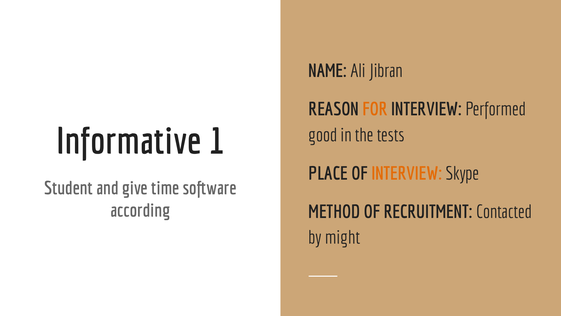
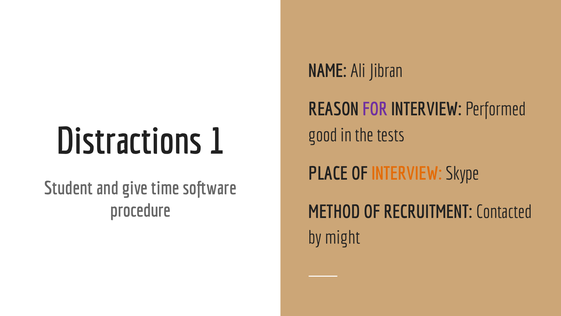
FOR colour: orange -> purple
Informative: Informative -> Distractions
according: according -> procedure
